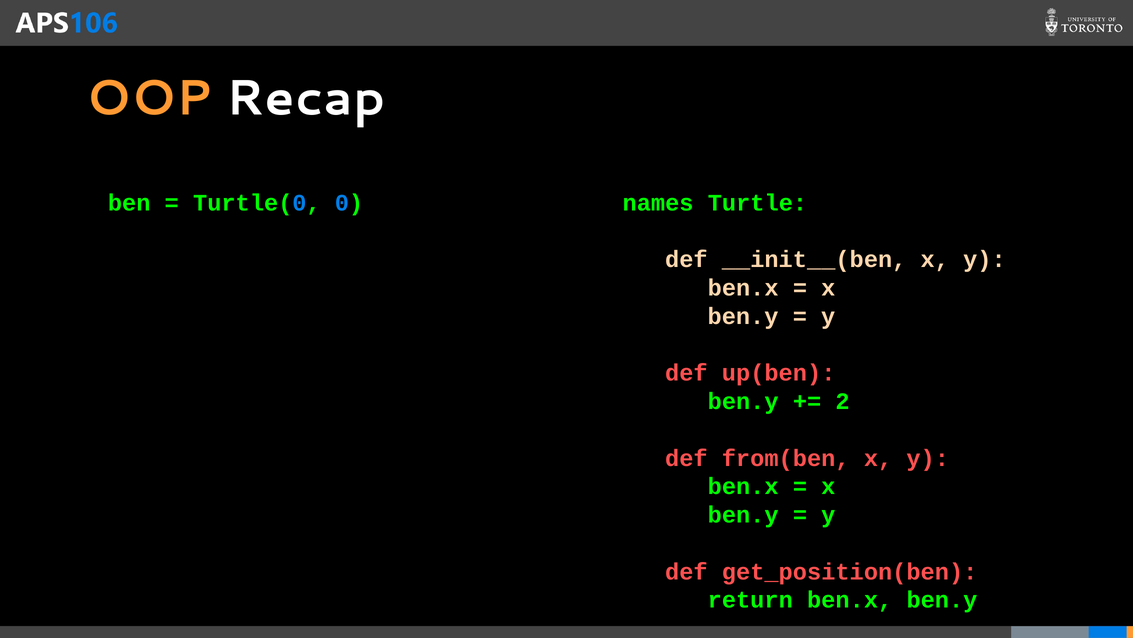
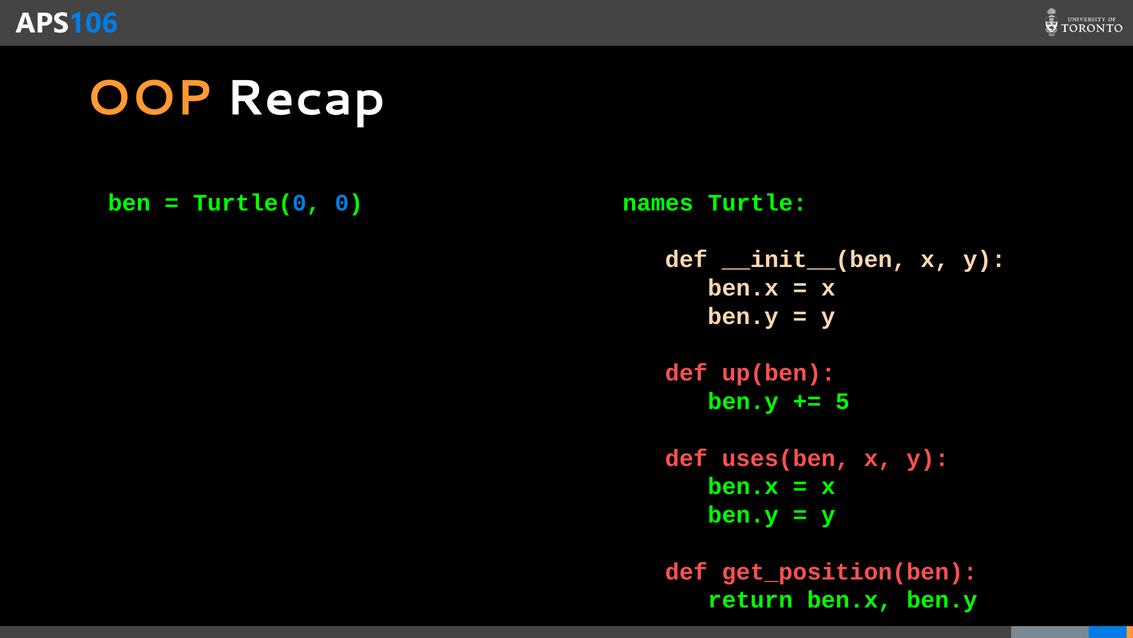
2: 2 -> 5
from(ben: from(ben -> uses(ben
